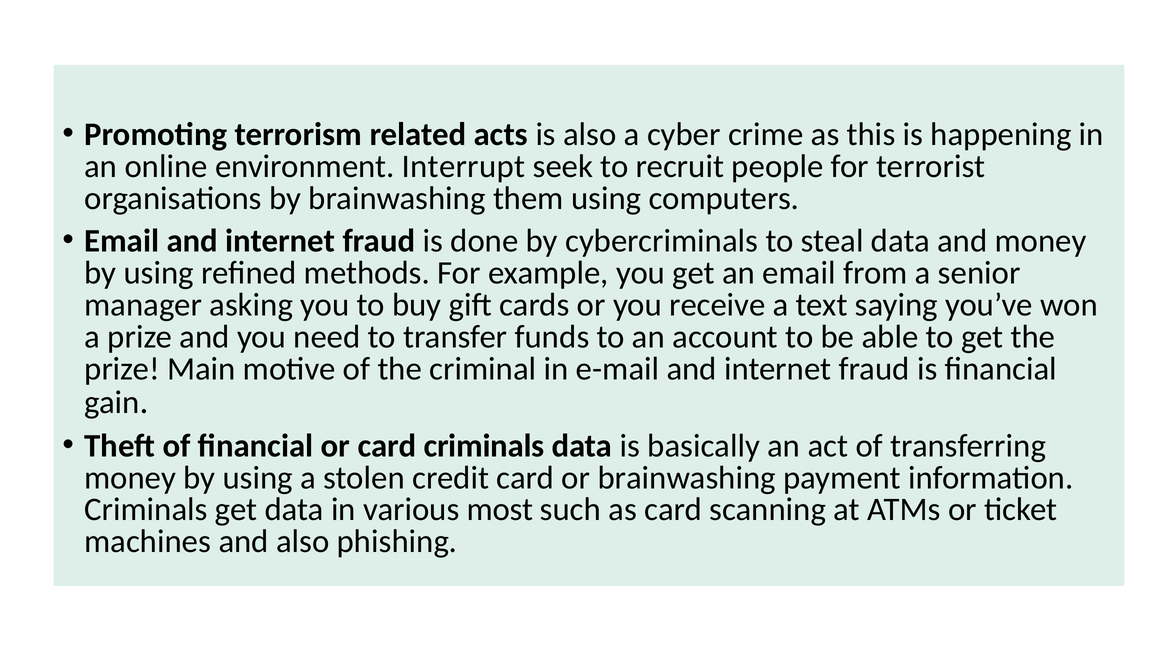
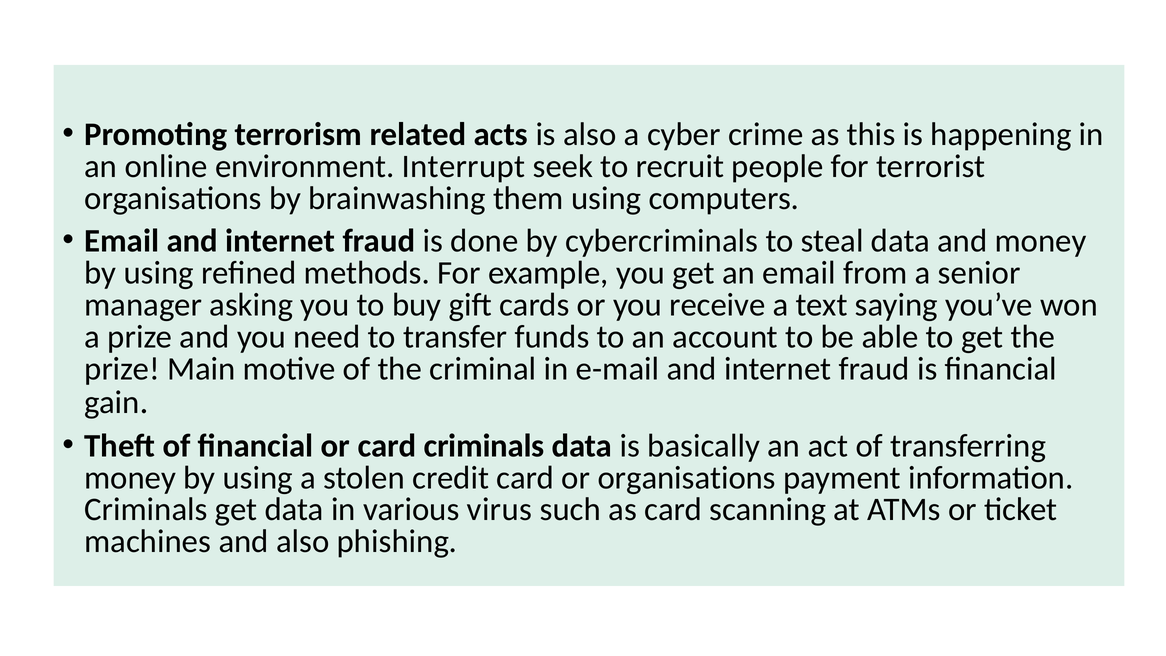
or brainwashing: brainwashing -> organisations
most: most -> virus
